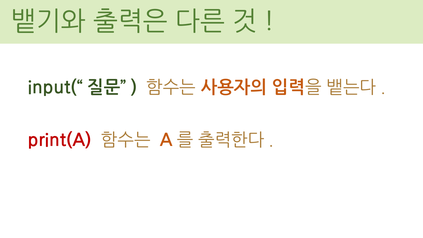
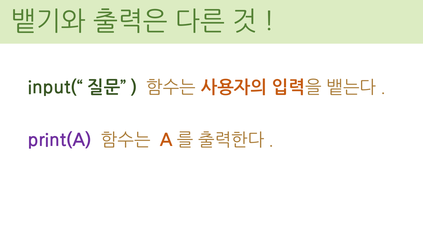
print(A colour: red -> purple
